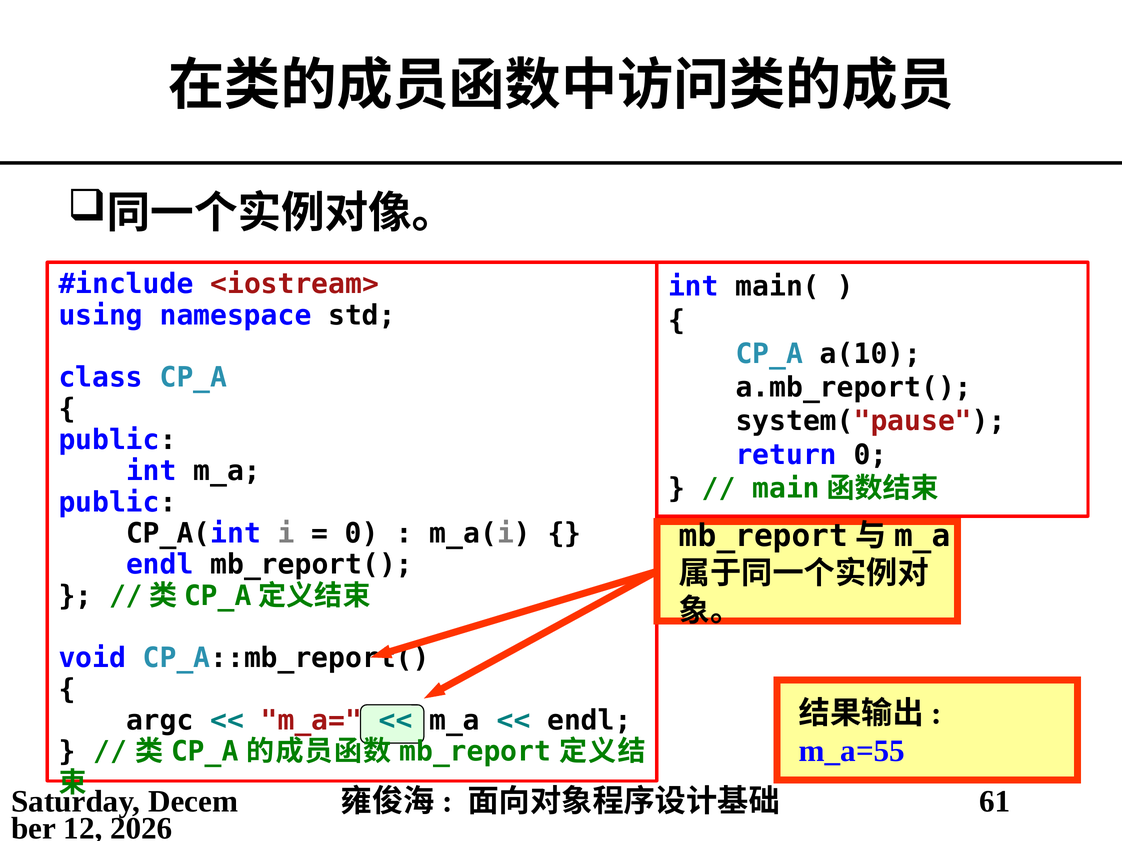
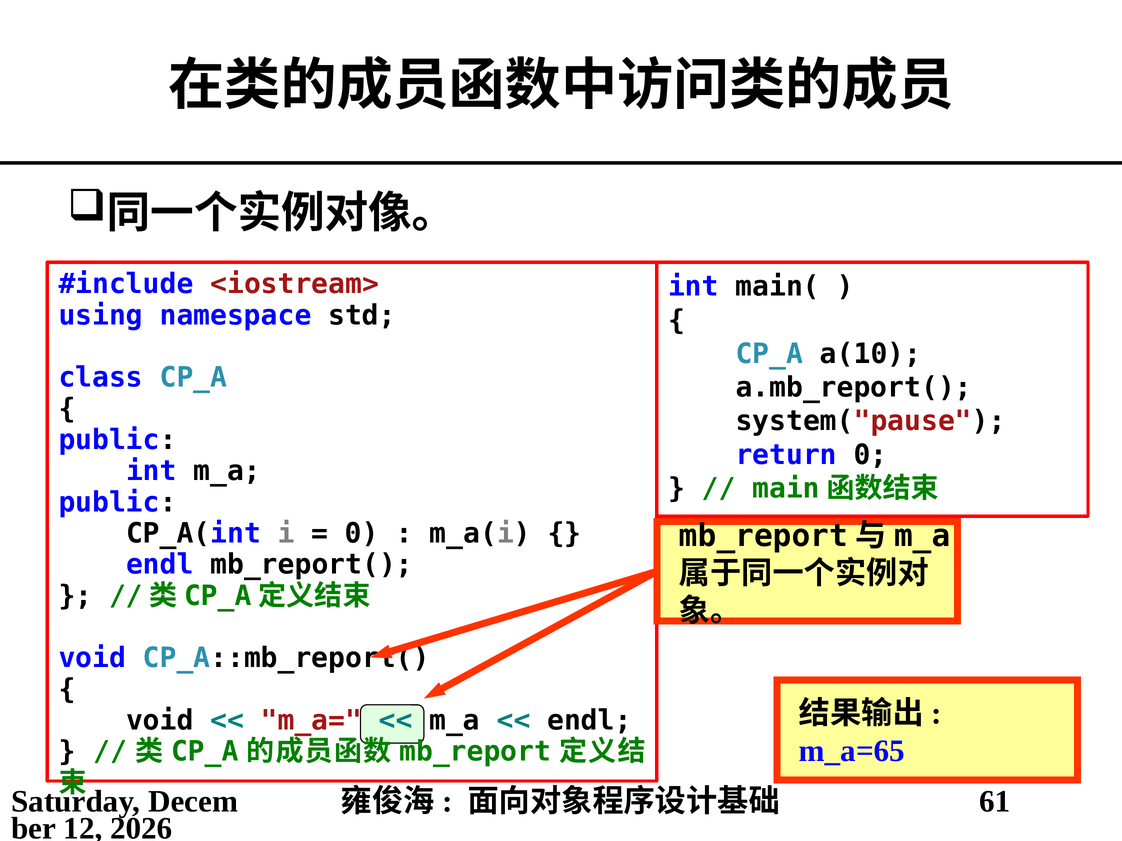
argc at (160, 721): argc -> void
m_a=55: m_a=55 -> m_a=65
